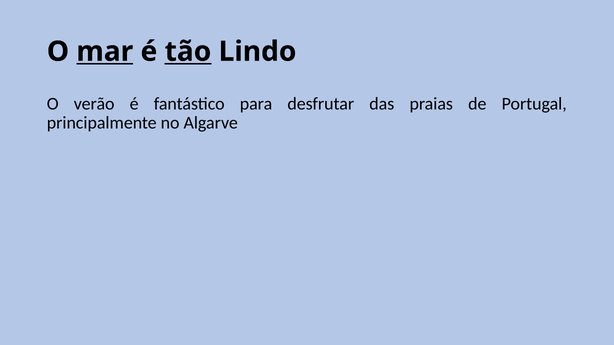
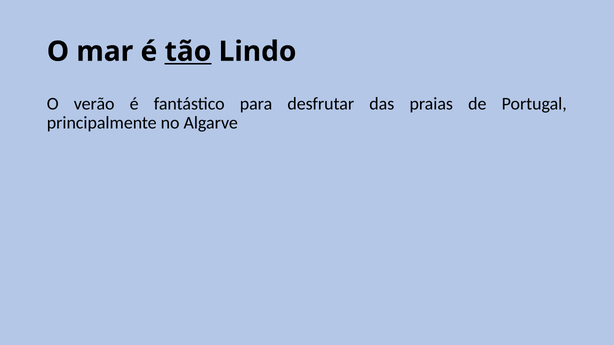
mar underline: present -> none
